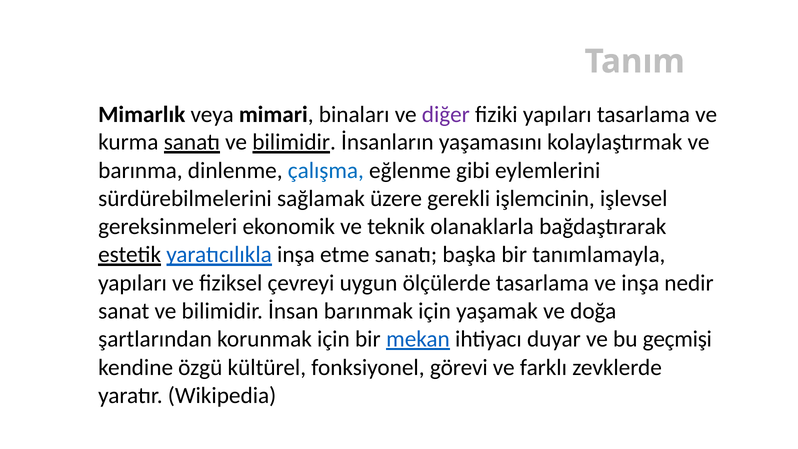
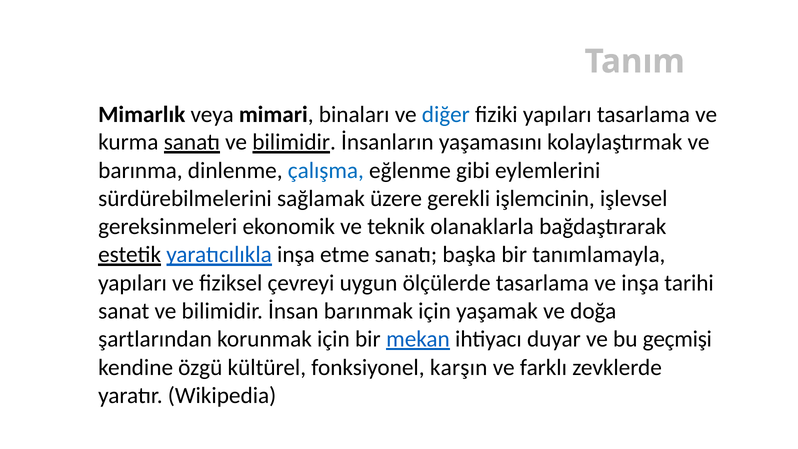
diğer colour: purple -> blue
nedir: nedir -> tarihi
görevi: görevi -> karşın
